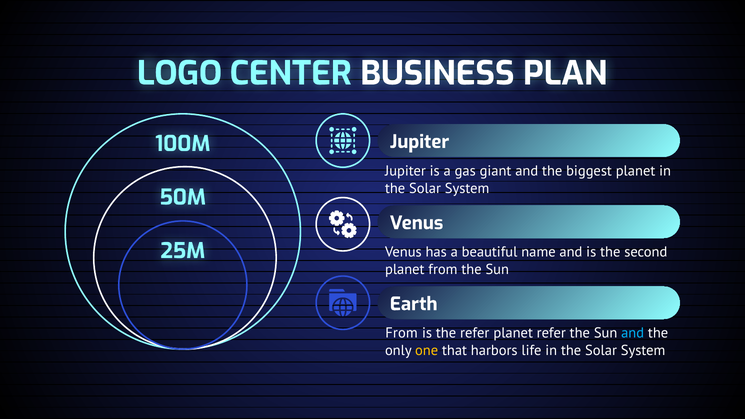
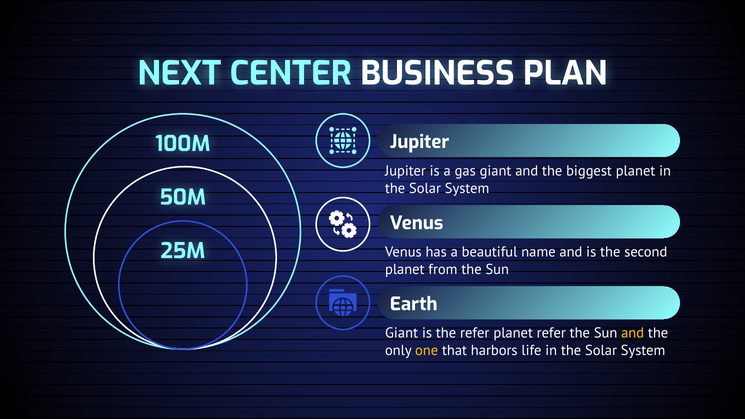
LOGO: LOGO -> NEXT
From at (402, 333): From -> Giant
and at (633, 333) colour: light blue -> yellow
